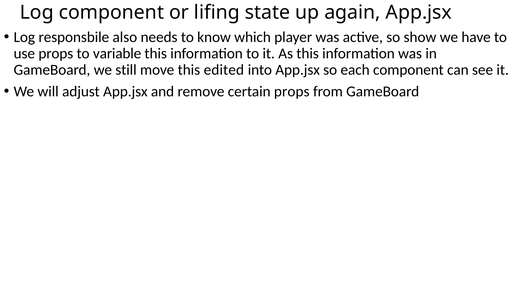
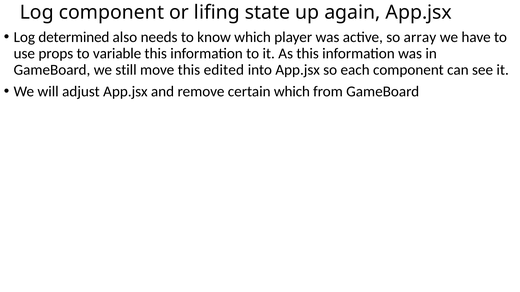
responsbile: responsbile -> determined
show: show -> array
certain props: props -> which
